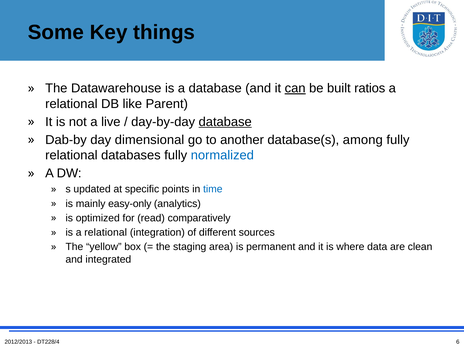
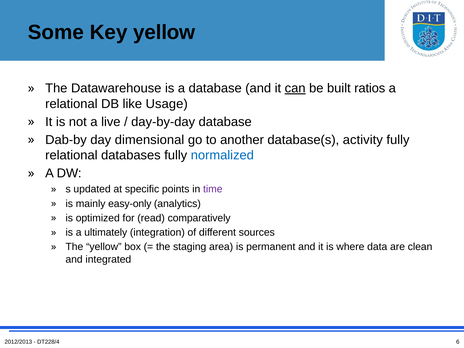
Key things: things -> yellow
Parent: Parent -> Usage
database at (225, 122) underline: present -> none
among: among -> activity
time colour: blue -> purple
is a relational: relational -> ultimately
